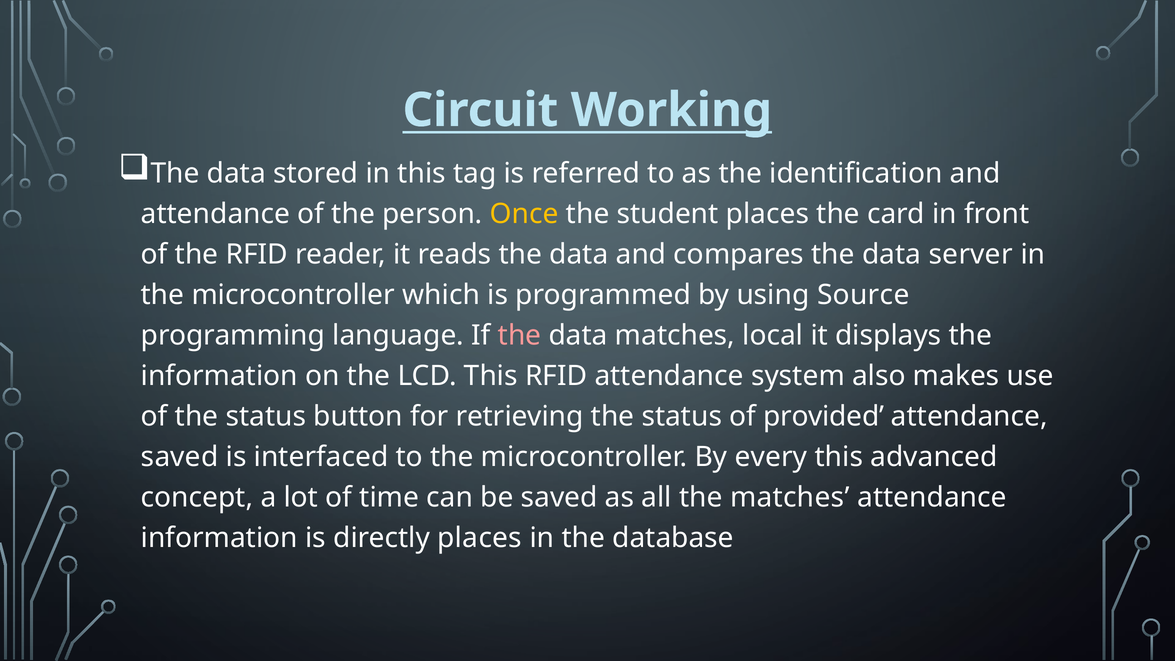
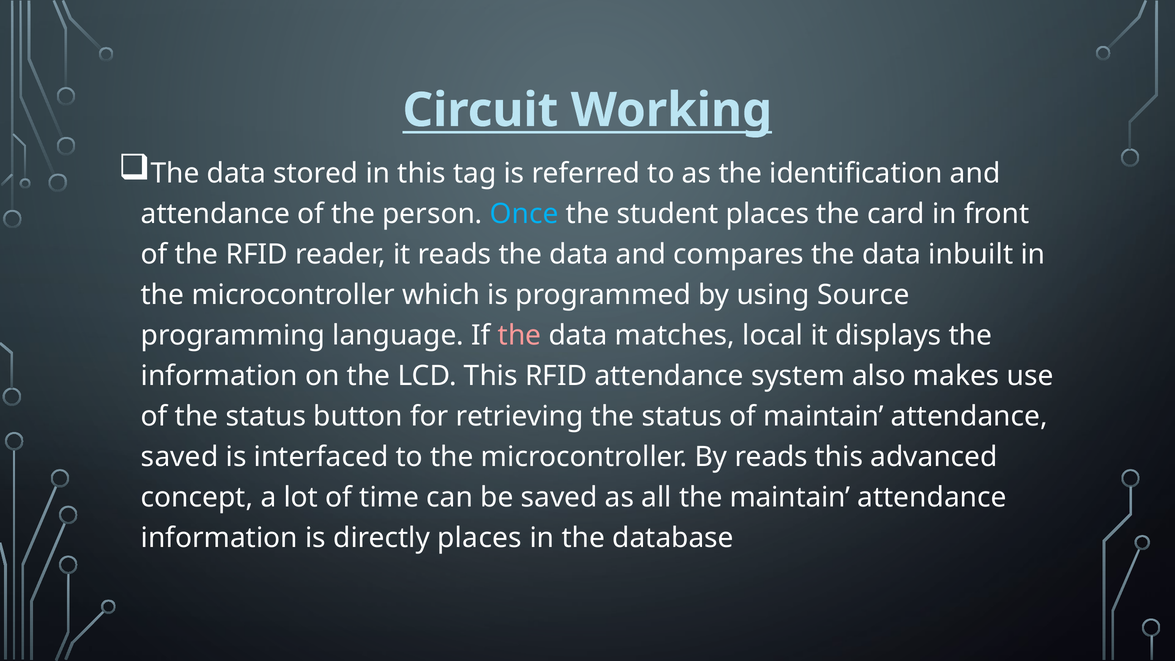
Once colour: yellow -> light blue
server: server -> inbuilt
of provided: provided -> maintain
By every: every -> reads
the matches: matches -> maintain
